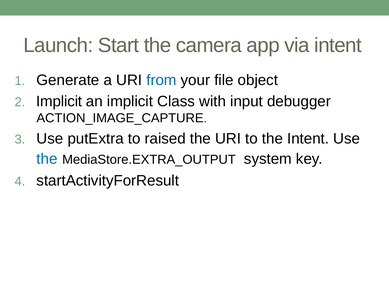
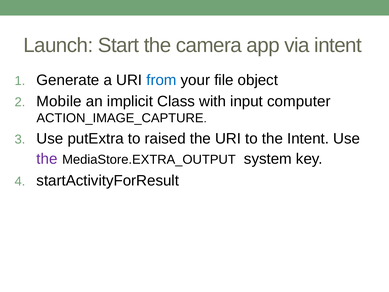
Implicit at (59, 101): Implicit -> Mobile
debugger: debugger -> computer
the at (47, 159) colour: blue -> purple
